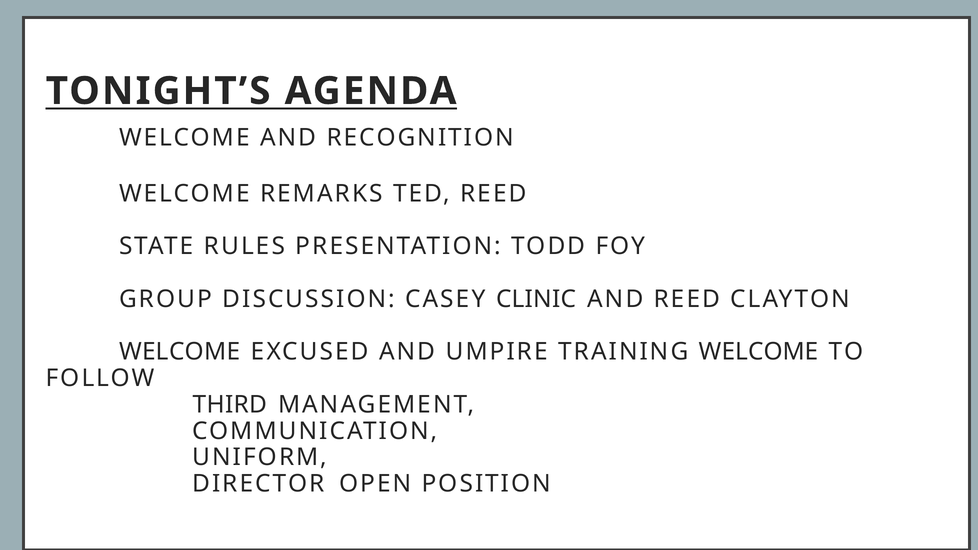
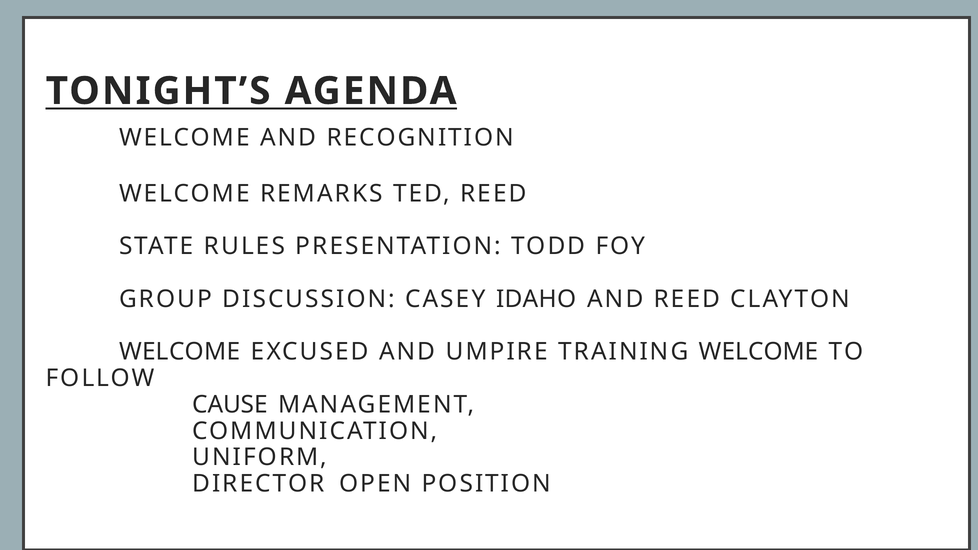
CLINIC: CLINIC -> IDAHO
THIRD: THIRD -> CAUSE
